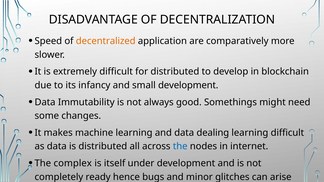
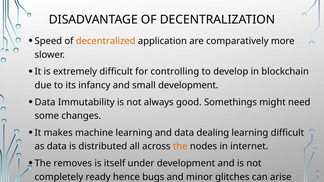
for distributed: distributed -> controlling
the at (180, 147) colour: blue -> orange
complex: complex -> removes
